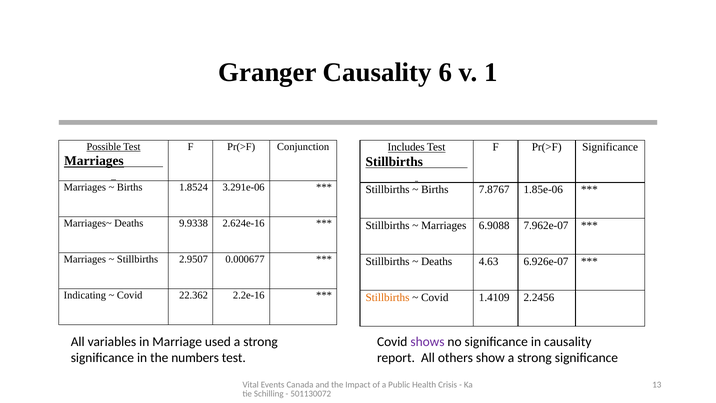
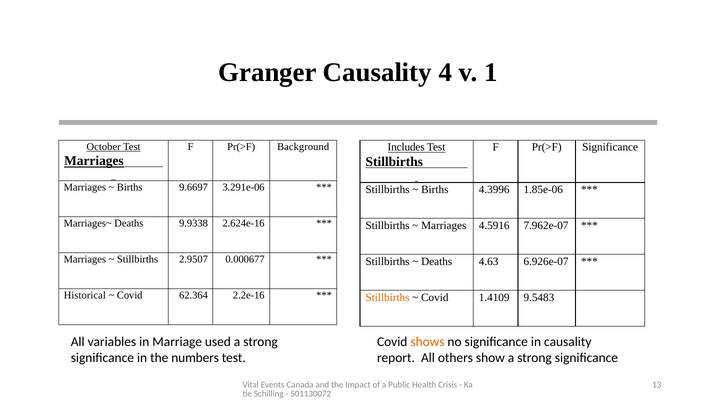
6: 6 -> 4
Possible: Possible -> October
Conjunction: Conjunction -> Background
1.8524: 1.8524 -> 9.6697
7.8767: 7.8767 -> 4.3996
6.9088: 6.9088 -> 4.5916
Indicating: Indicating -> Historical
22.362: 22.362 -> 62.364
2.2456: 2.2456 -> 9.5483
shows colour: purple -> orange
